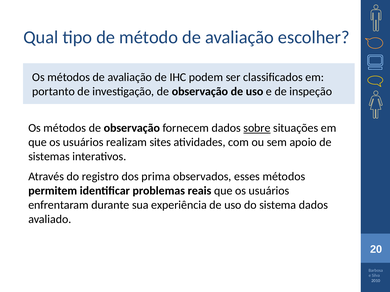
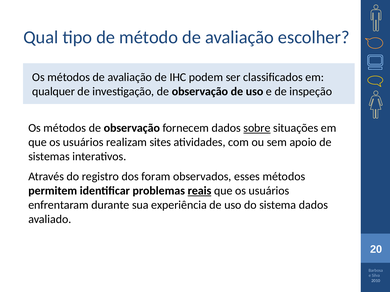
portanto: portanto -> qualquer
prima: prima -> foram
reais underline: none -> present
